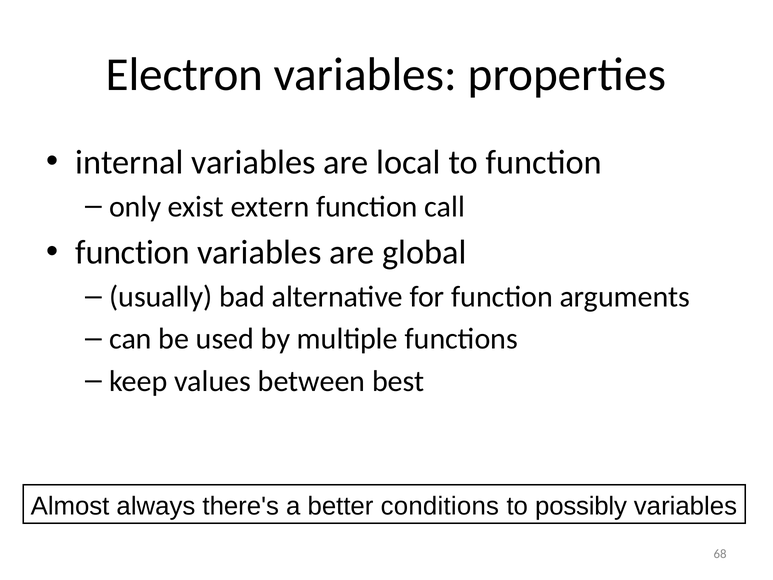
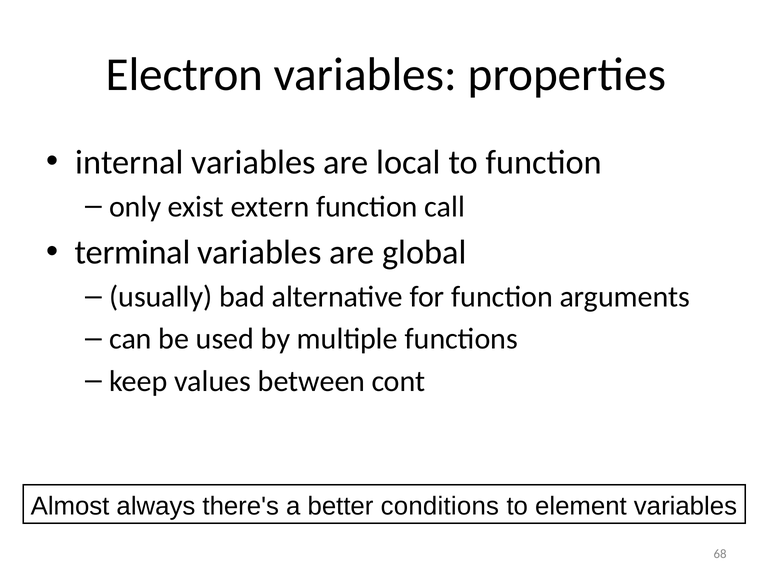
function at (133, 252): function -> terminal
best: best -> cont
possibly: possibly -> element
